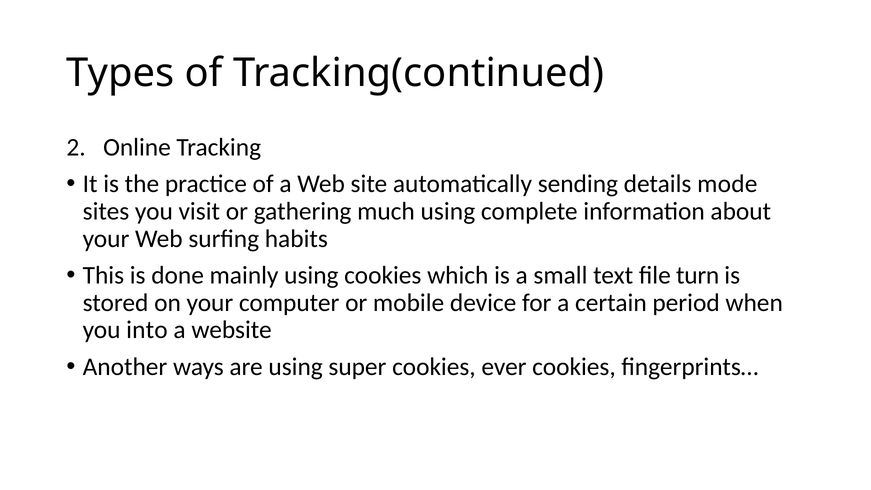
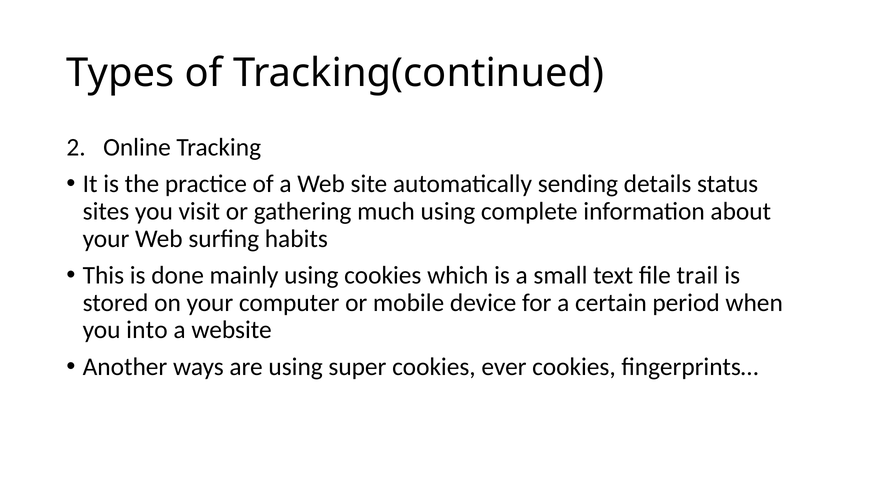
mode: mode -> status
turn: turn -> trail
